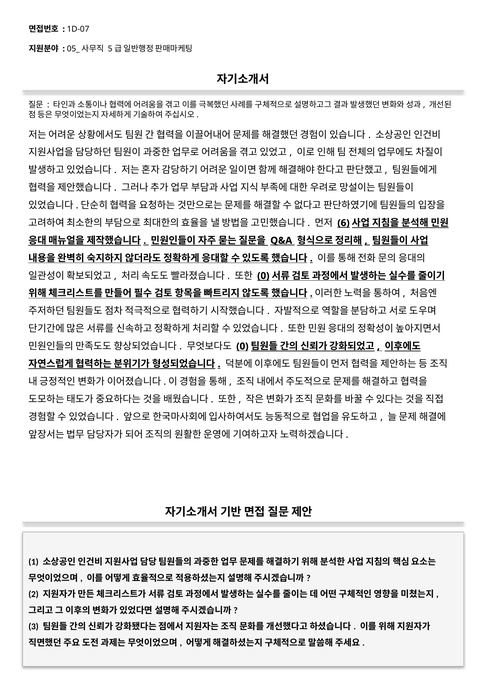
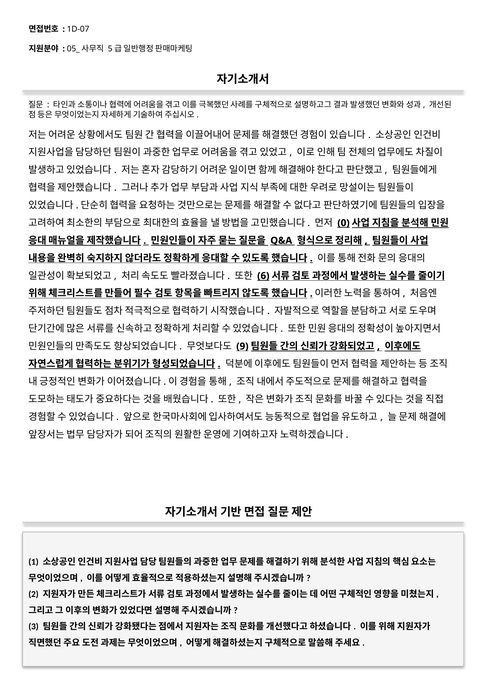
6: 6 -> 0
0 at (263, 276): 0 -> 6
0 at (242, 346): 0 -> 9
